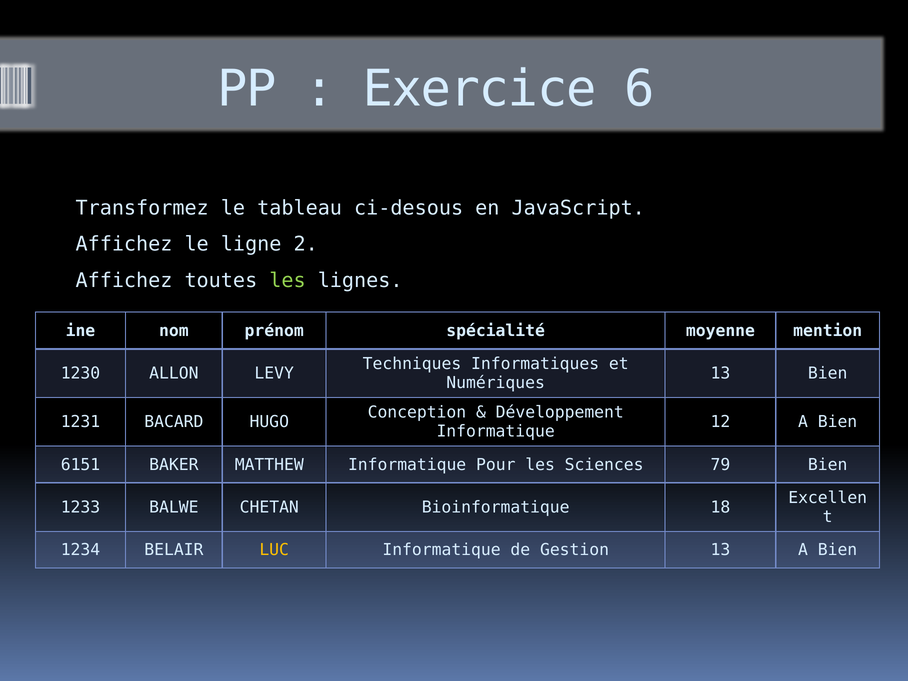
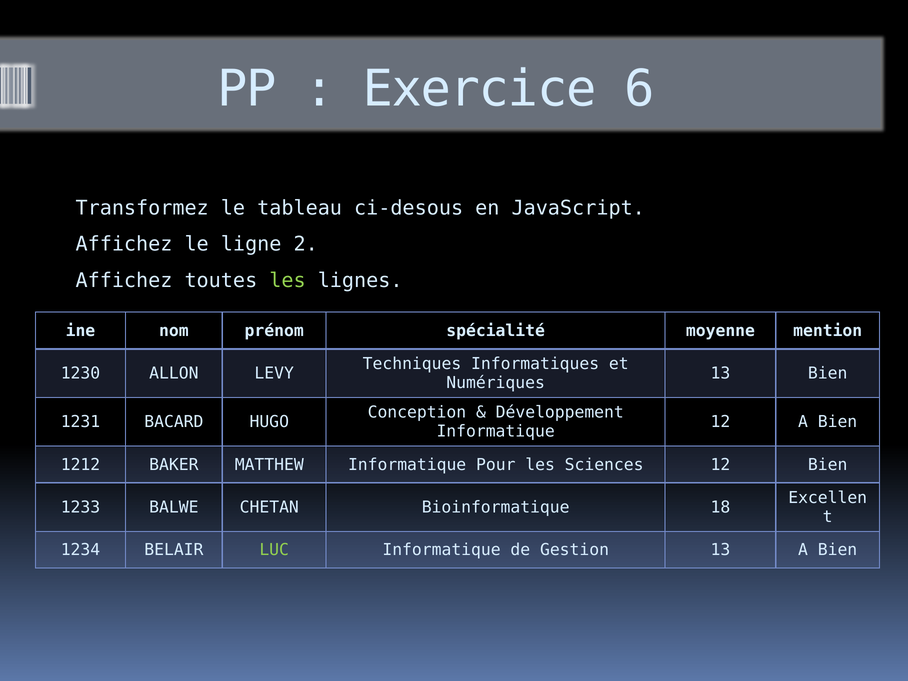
6151: 6151 -> 1212
Sciences 79: 79 -> 12
LUC colour: yellow -> light green
